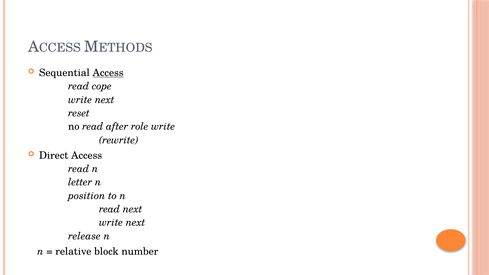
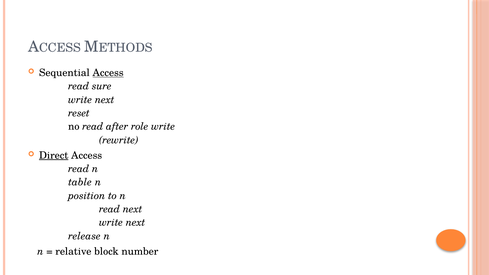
cope: cope -> sure
Direct underline: none -> present
letter: letter -> table
